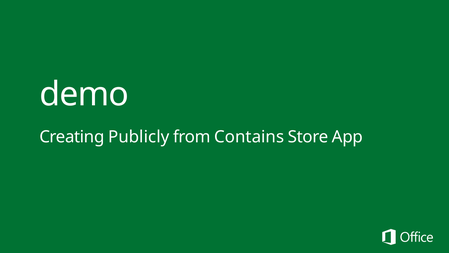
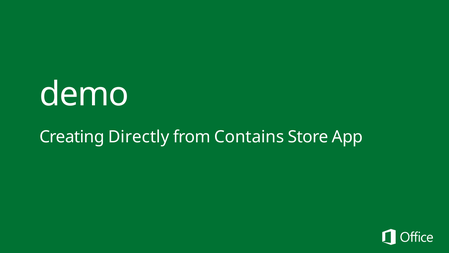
Publicly: Publicly -> Directly
